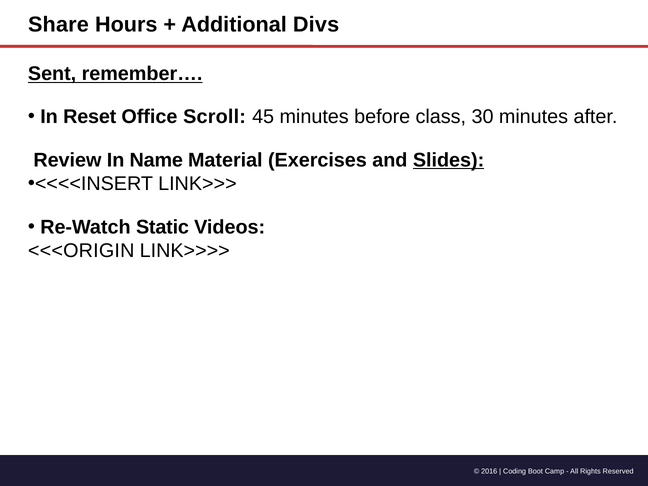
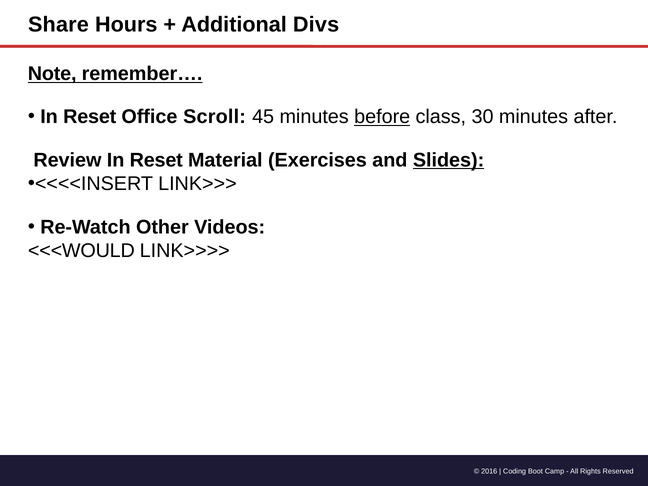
Sent: Sent -> Note
before underline: none -> present
Review In Name: Name -> Reset
Static: Static -> Other
<<<ORIGIN: <<<ORIGIN -> <<<WOULD
